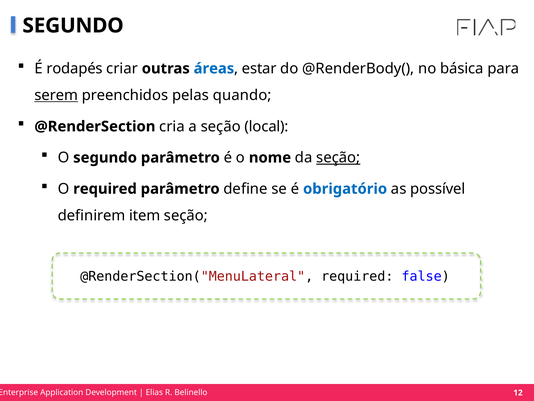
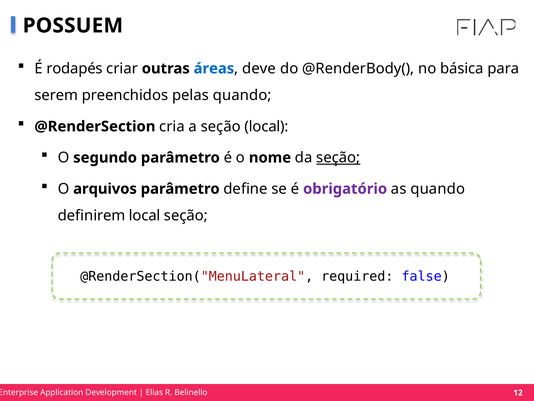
SEGUNDO at (73, 26): SEGUNDO -> POSSUEM
estar: estar -> deve
serem underline: present -> none
O required: required -> arquivos
obrigatório colour: blue -> purple
as possível: possível -> quando
definirem item: item -> local
